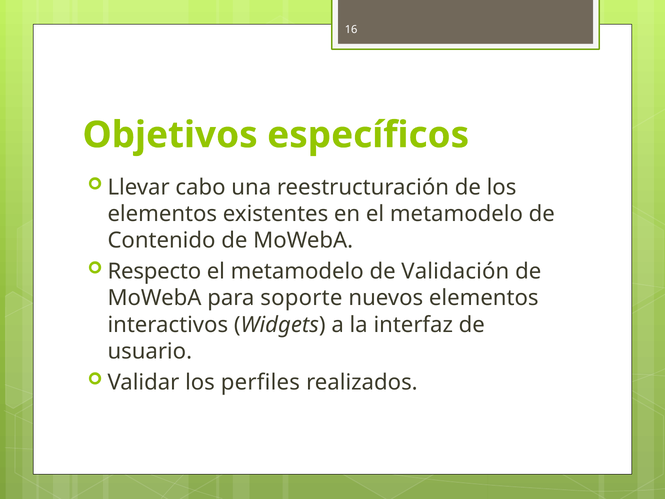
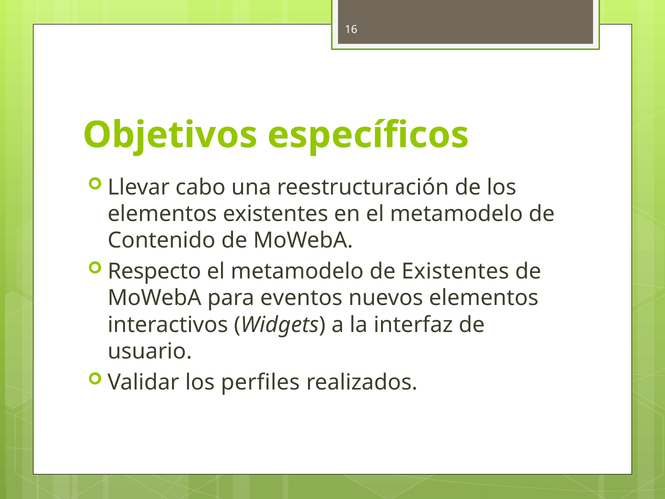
de Validación: Validación -> Existentes
soporte: soporte -> eventos
